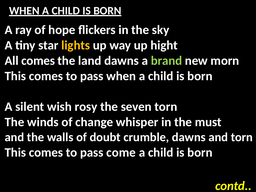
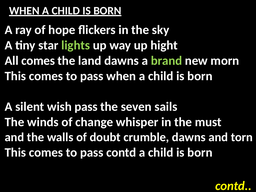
lights colour: yellow -> light green
wish rosy: rosy -> pass
seven torn: torn -> sails
pass come: come -> contd
